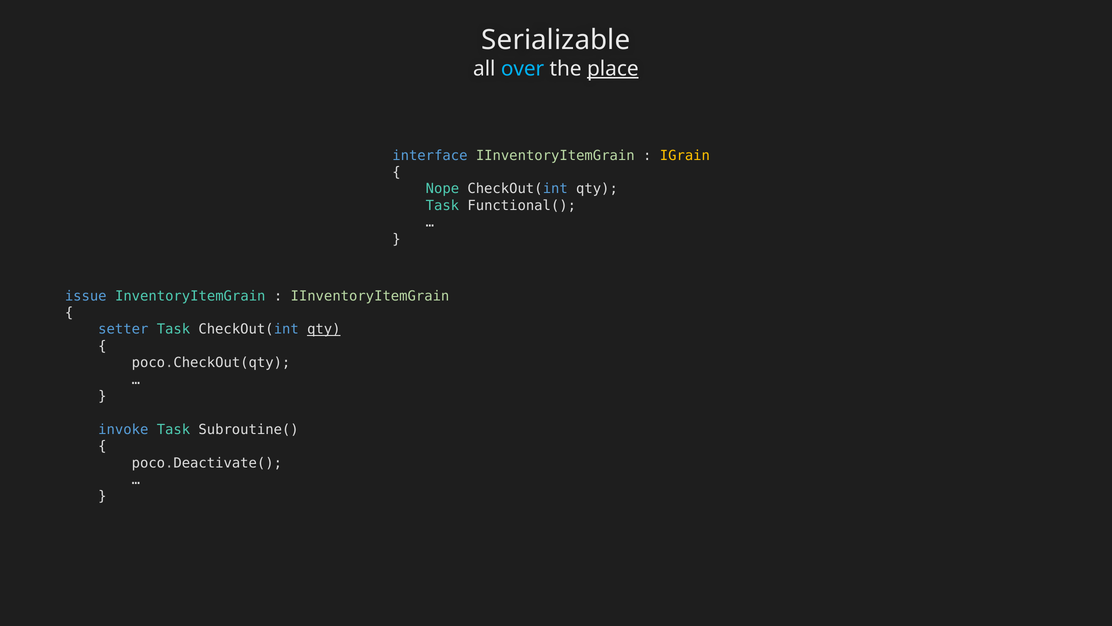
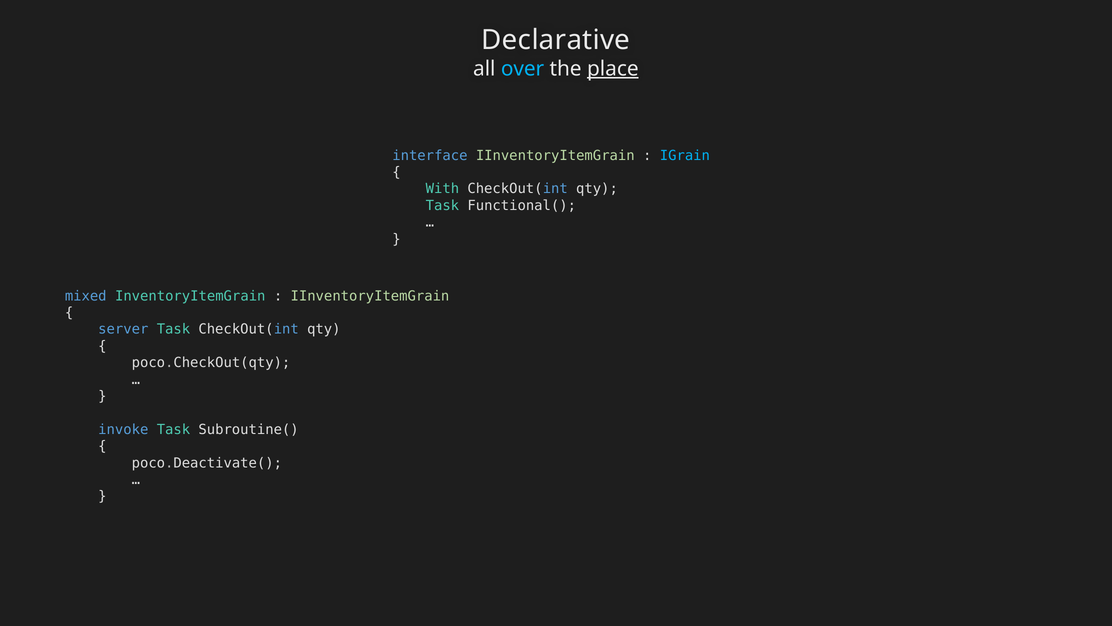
Serializable: Serializable -> Declarative
IGrain colour: yellow -> light blue
Nope: Nope -> With
issue: issue -> mixed
setter: setter -> server
qty at (324, 329) underline: present -> none
